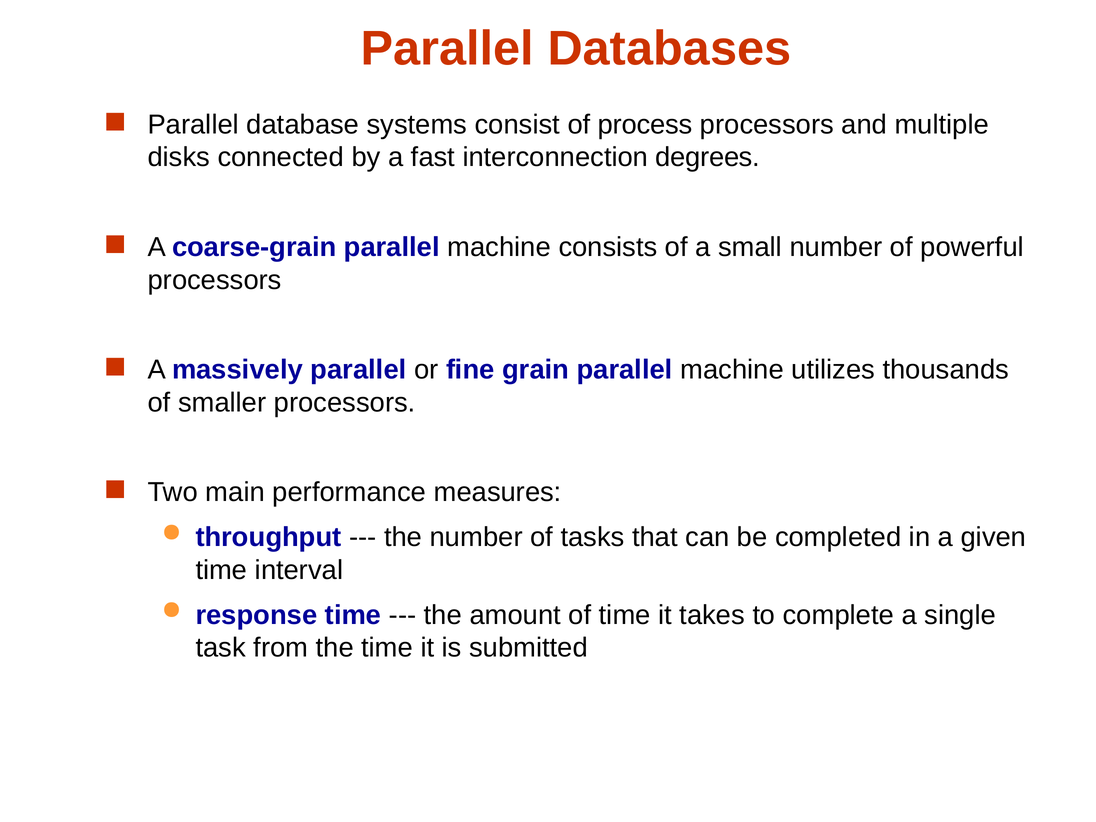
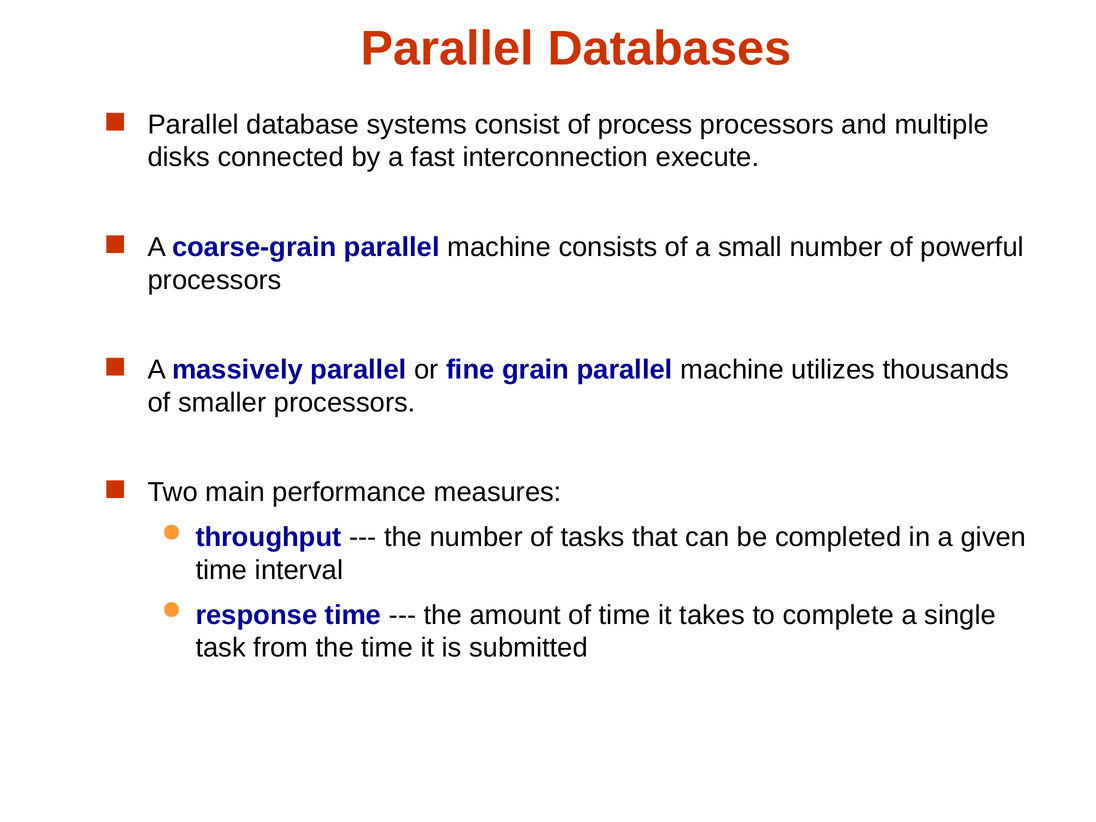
degrees: degrees -> execute
